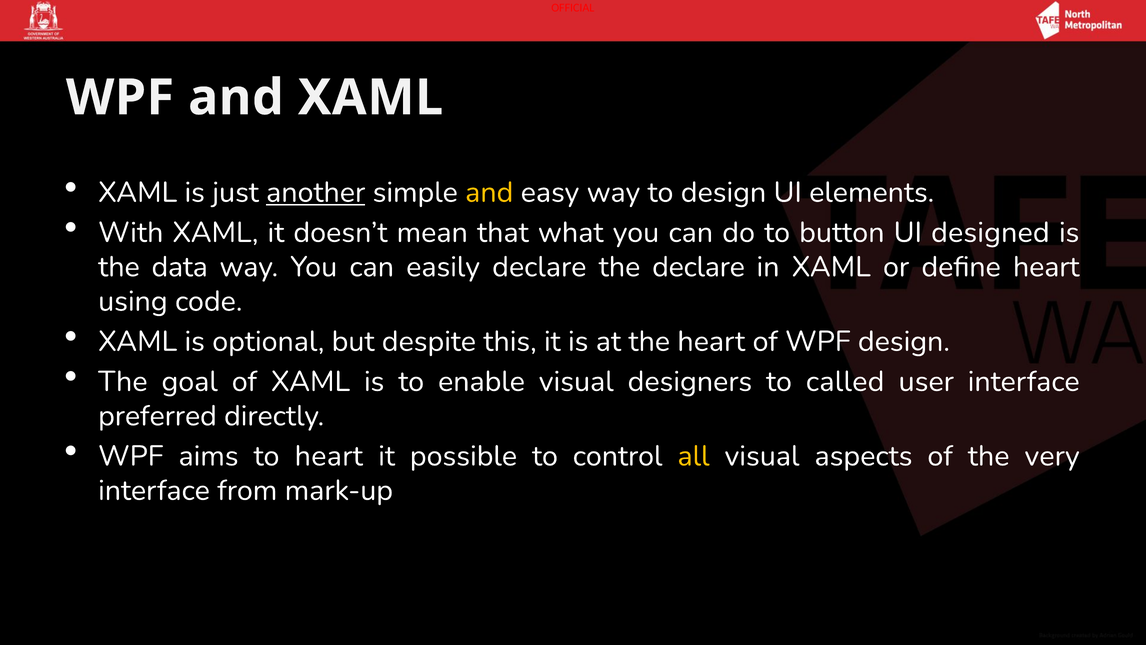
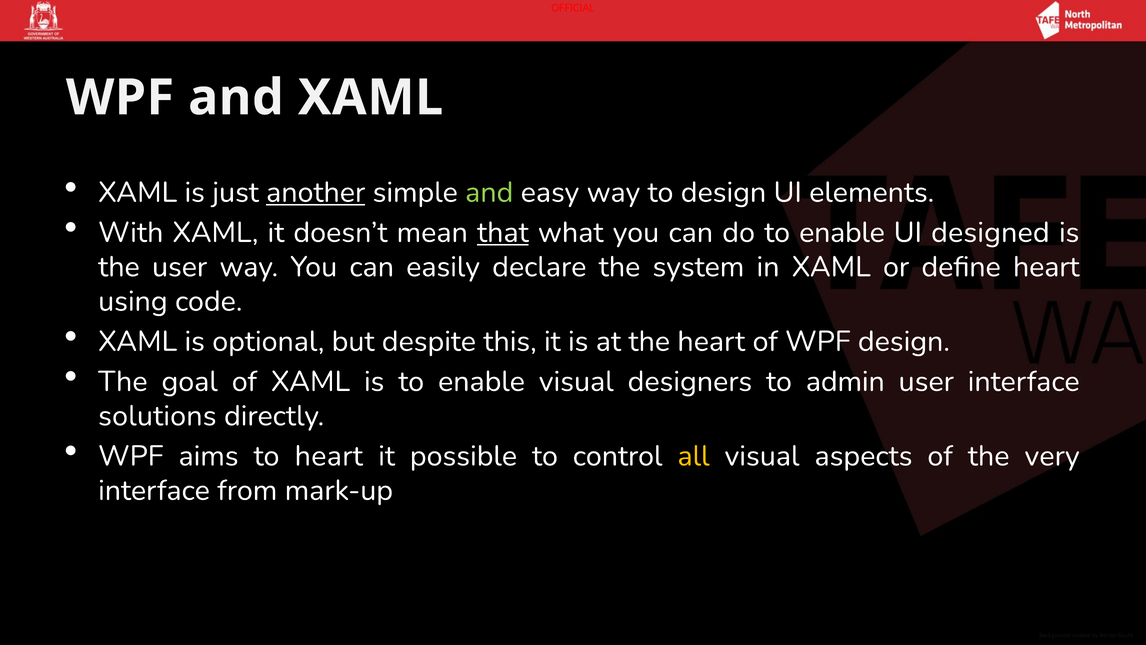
and at (489, 192) colour: yellow -> light green
that underline: none -> present
do to button: button -> enable
the data: data -> user
the declare: declare -> system
called: called -> admin
preferred: preferred -> solutions
